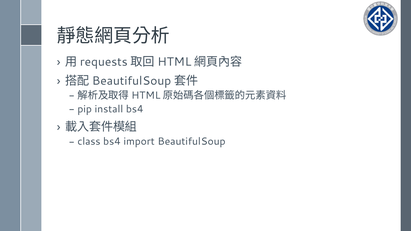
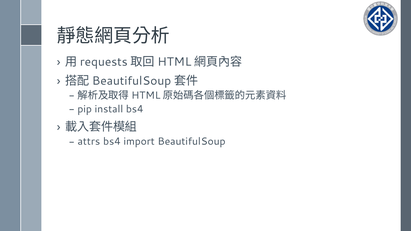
class: class -> attrs
